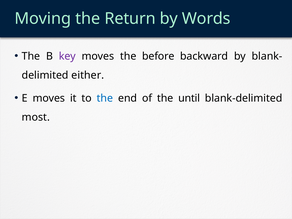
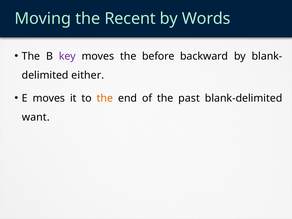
Return: Return -> Recent
the at (105, 98) colour: blue -> orange
until: until -> past
most: most -> want
